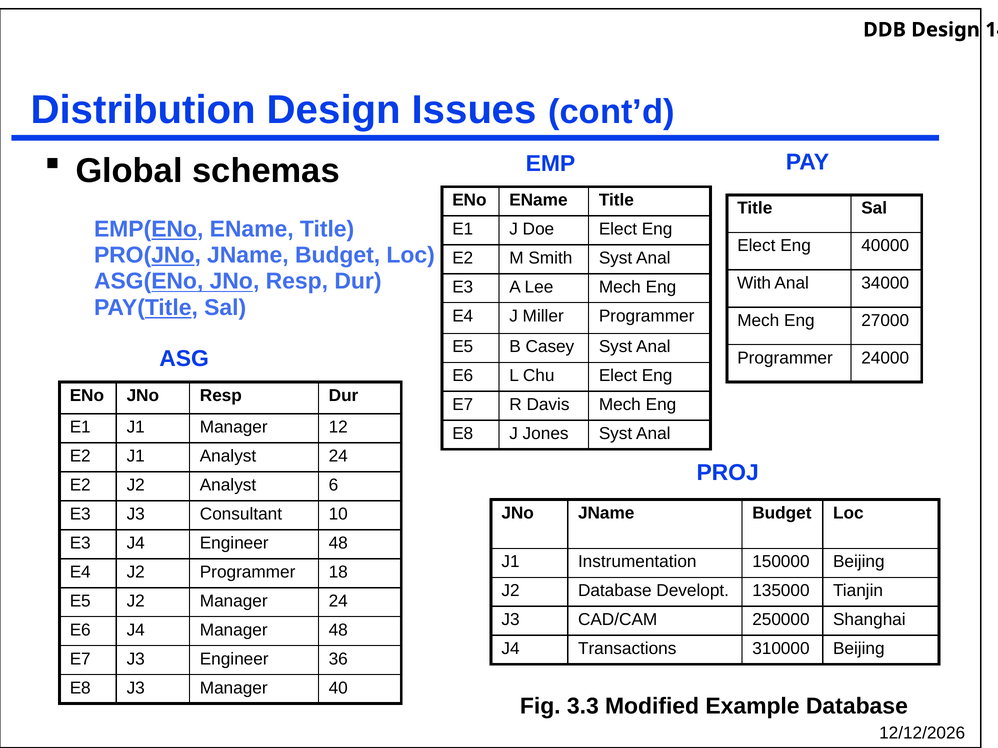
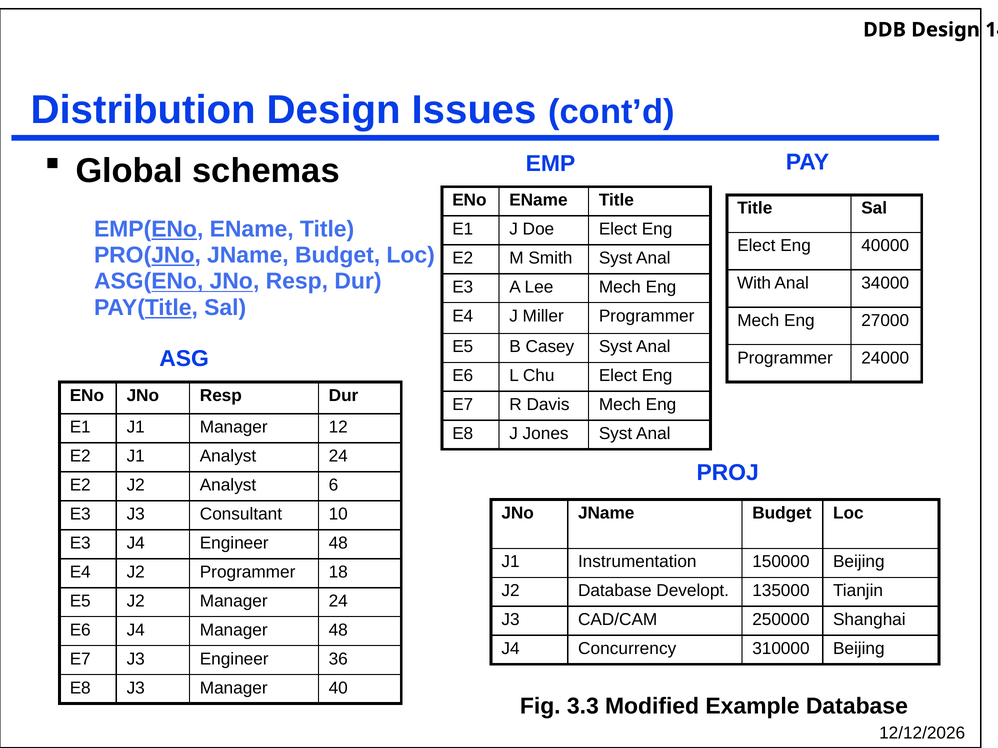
Transactions: Transactions -> Concurrency
